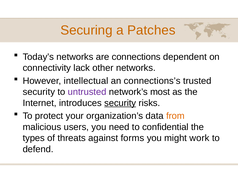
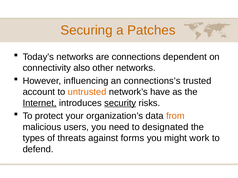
lack: lack -> also
intellectual: intellectual -> influencing
security at (39, 92): security -> account
untrusted colour: purple -> orange
most: most -> have
Internet underline: none -> present
confidential: confidential -> designated
